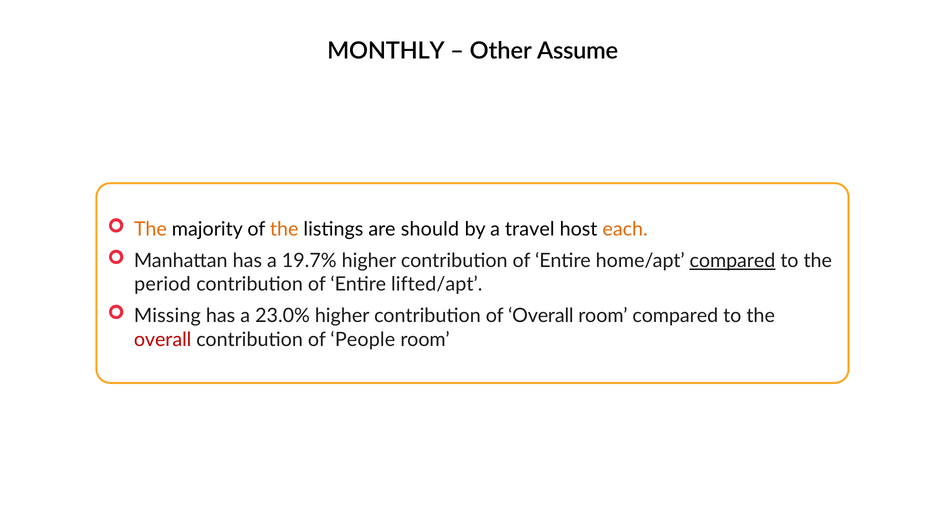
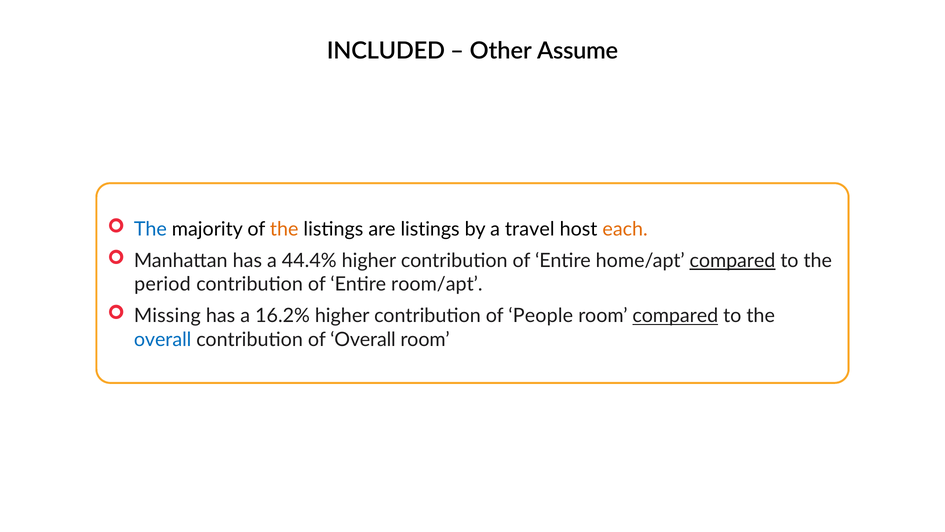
MONTHLY: MONTHLY -> INCLUDED
The at (150, 229) colour: orange -> blue
are should: should -> listings
19.7%: 19.7% -> 44.4%
lifted/apt: lifted/apt -> room/apt
23.0%: 23.0% -> 16.2%
of Overall: Overall -> People
compared at (675, 316) underline: none -> present
overall at (163, 339) colour: red -> blue
of People: People -> Overall
